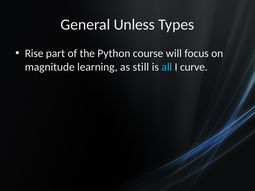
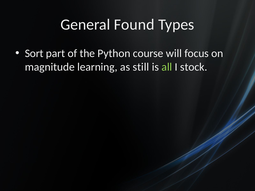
Unless: Unless -> Found
Rise: Rise -> Sort
all colour: light blue -> light green
curve: curve -> stock
